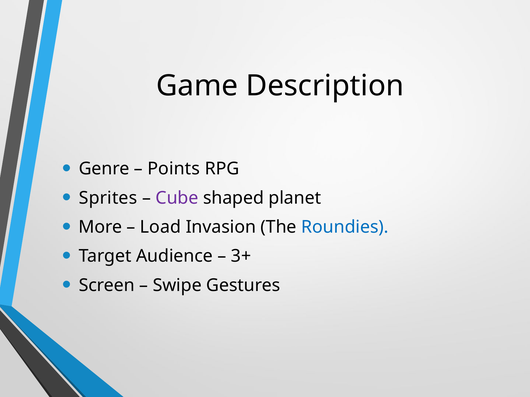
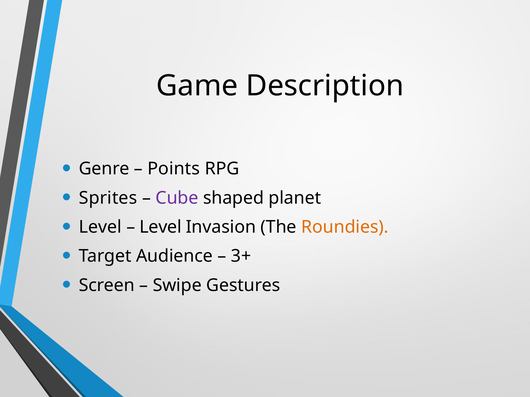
More at (100, 227): More -> Level
Load at (160, 227): Load -> Level
Roundies colour: blue -> orange
